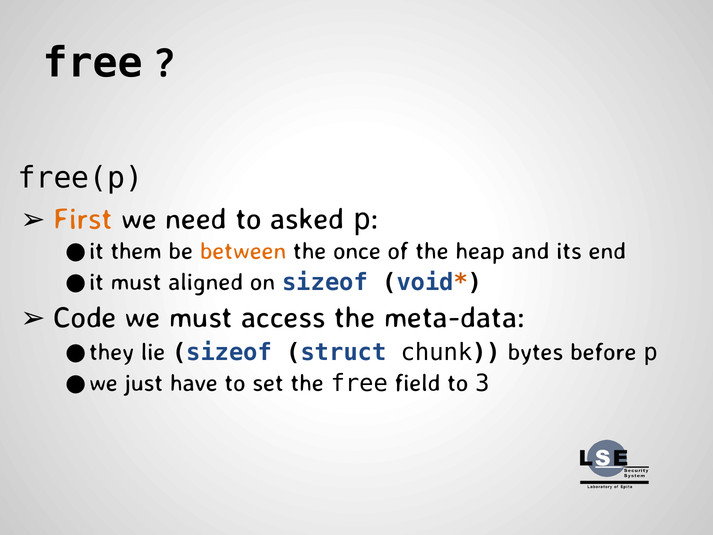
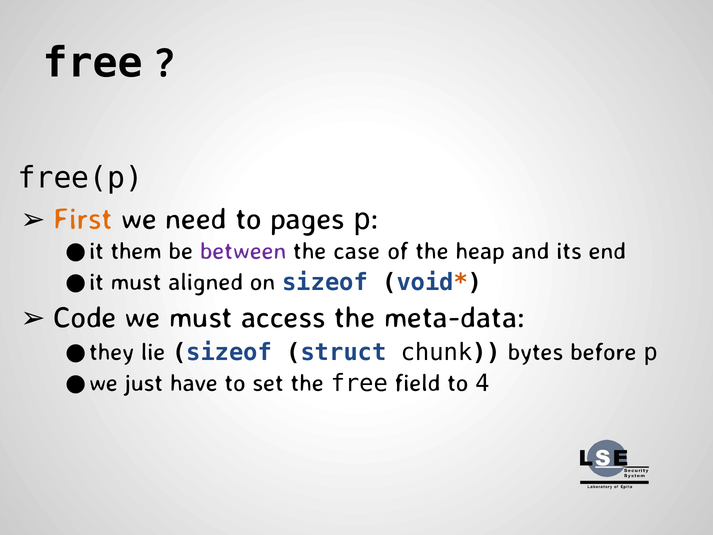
asked: asked -> pages
between colour: orange -> purple
once: once -> case
3: 3 -> 4
